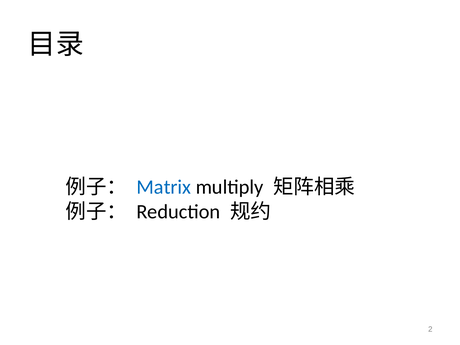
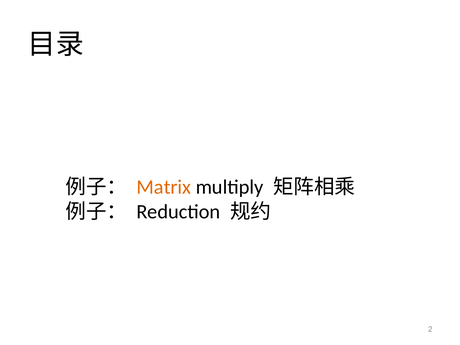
Matrix colour: blue -> orange
